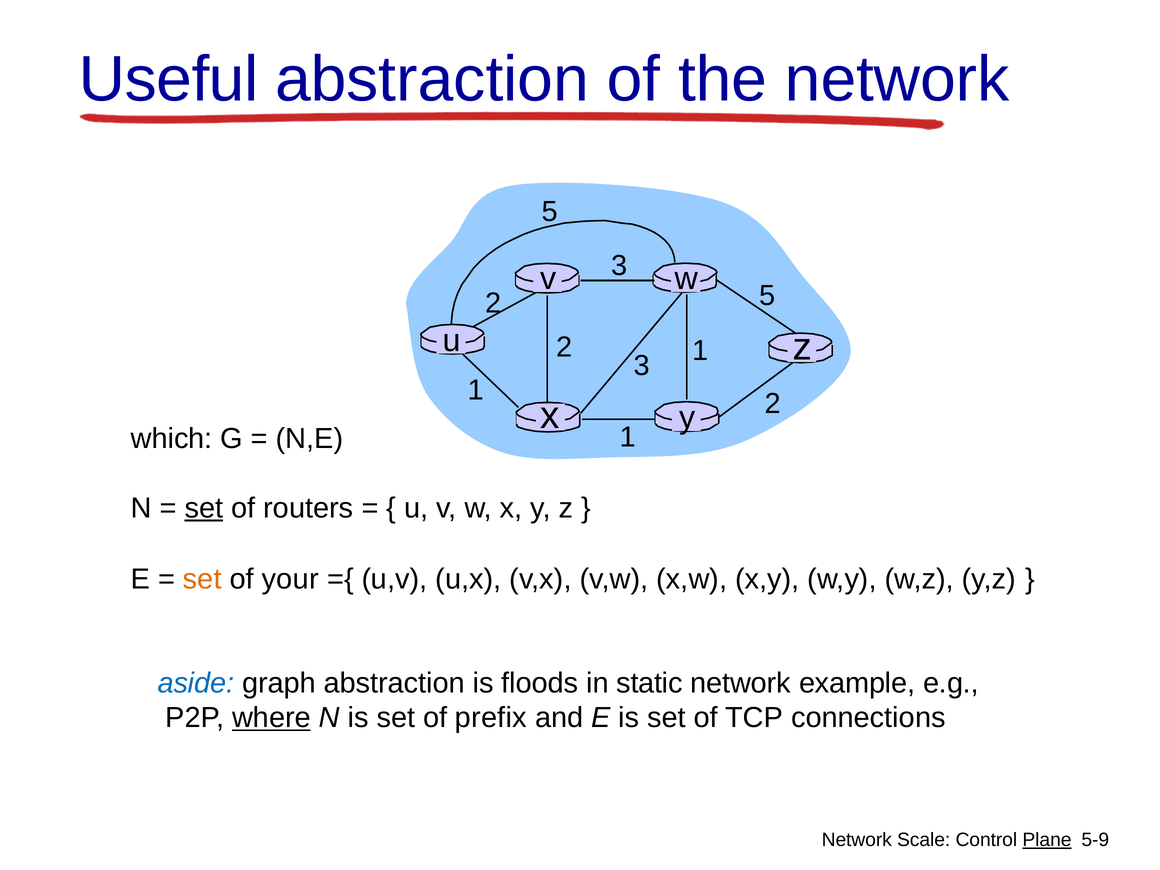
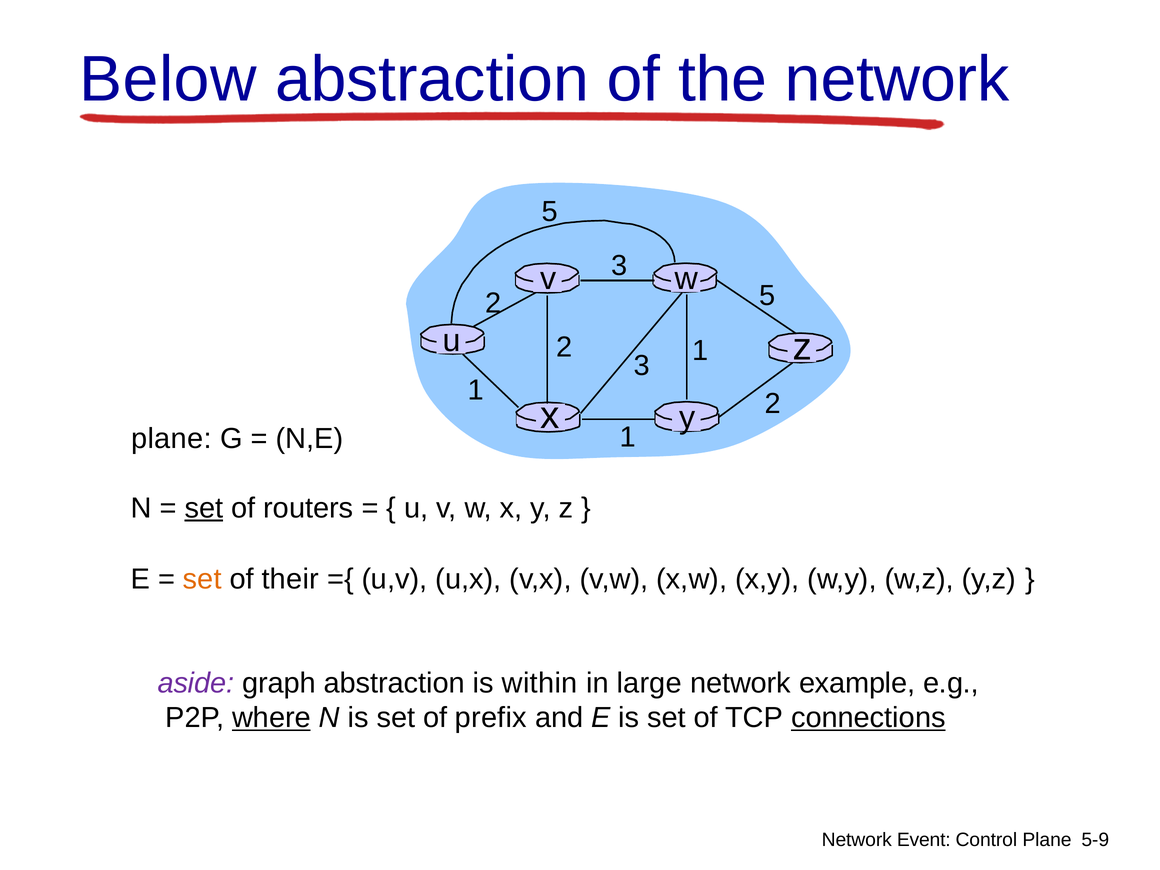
Useful: Useful -> Below
which at (172, 438): which -> plane
your: your -> their
aside colour: blue -> purple
floods: floods -> within
static: static -> large
connections underline: none -> present
Scale: Scale -> Event
Plane at (1047, 840) underline: present -> none
